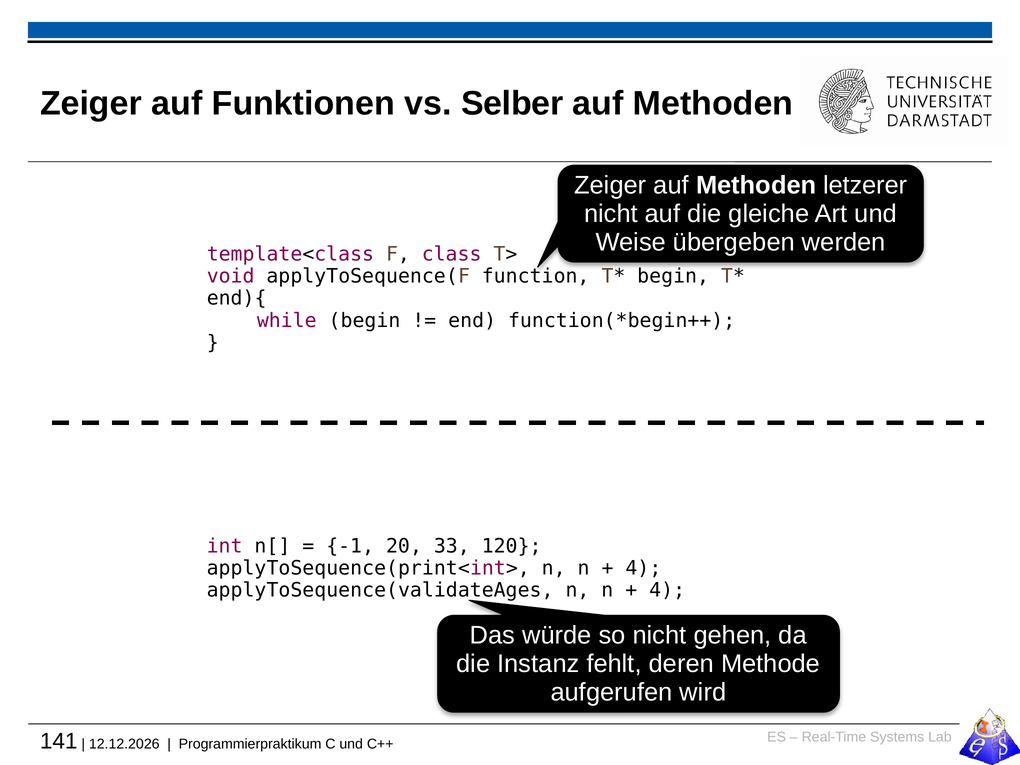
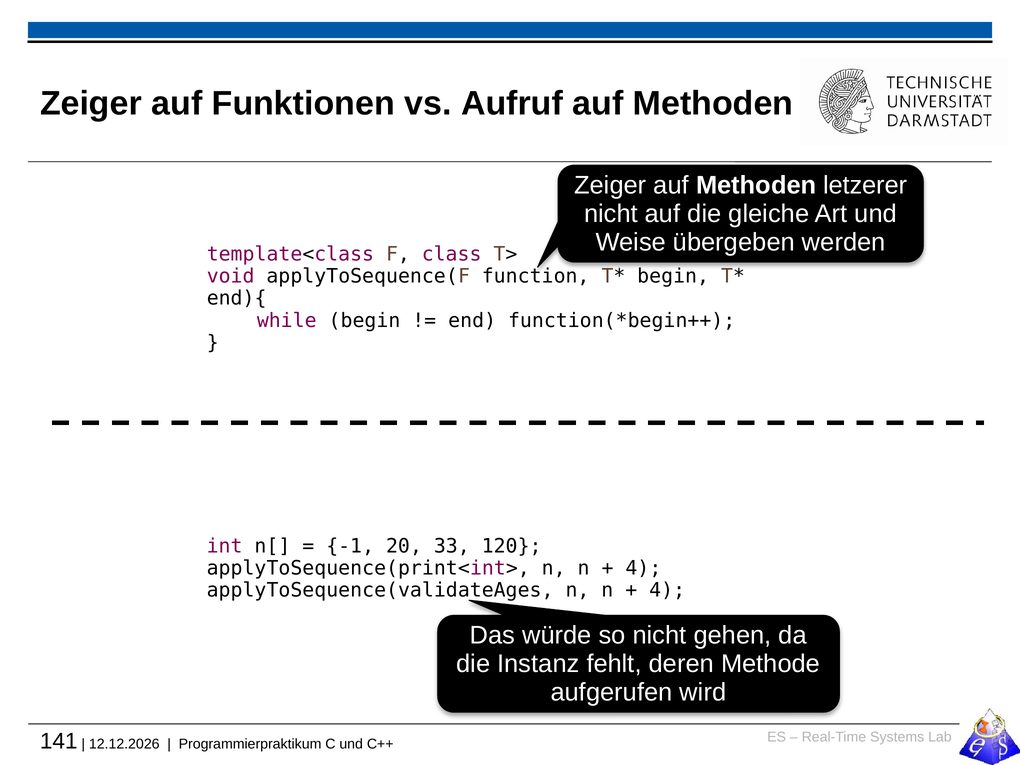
Selber: Selber -> Aufruf
